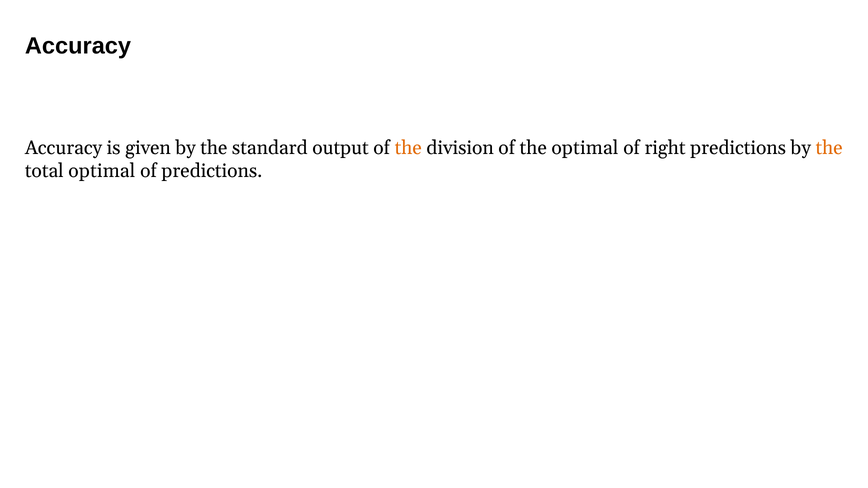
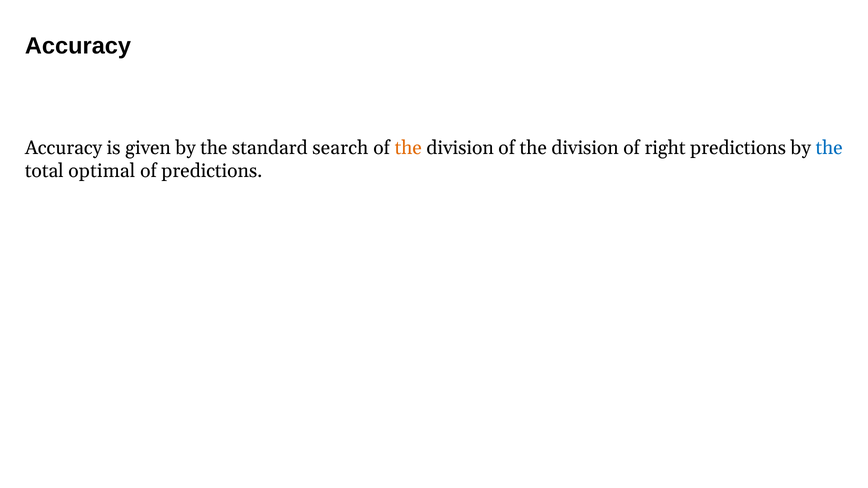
output: output -> search
division of the optimal: optimal -> division
the at (829, 148) colour: orange -> blue
